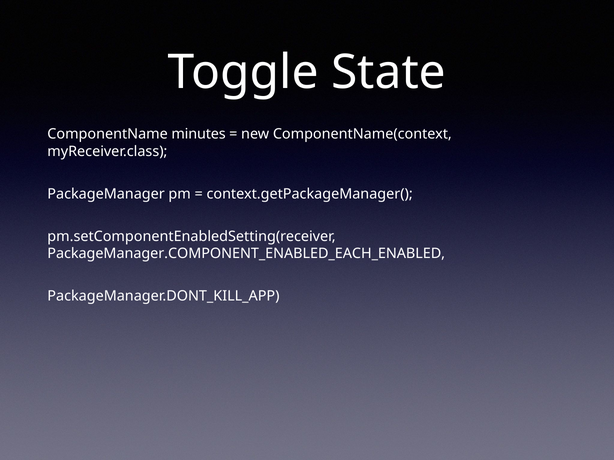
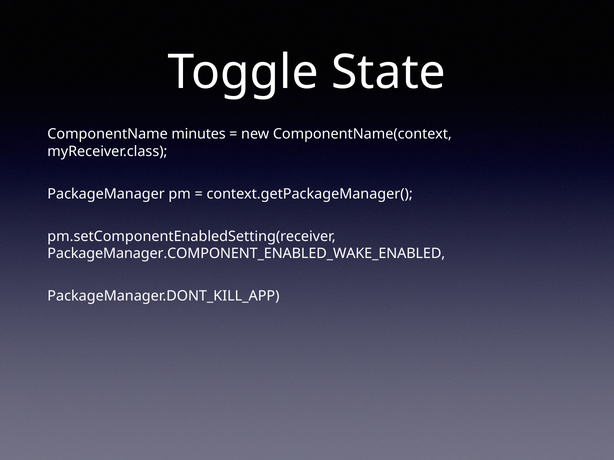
PackageManager.COMPONENT_ENABLED_EACH_ENABLED: PackageManager.COMPONENT_ENABLED_EACH_ENABLED -> PackageManager.COMPONENT_ENABLED_WAKE_ENABLED
